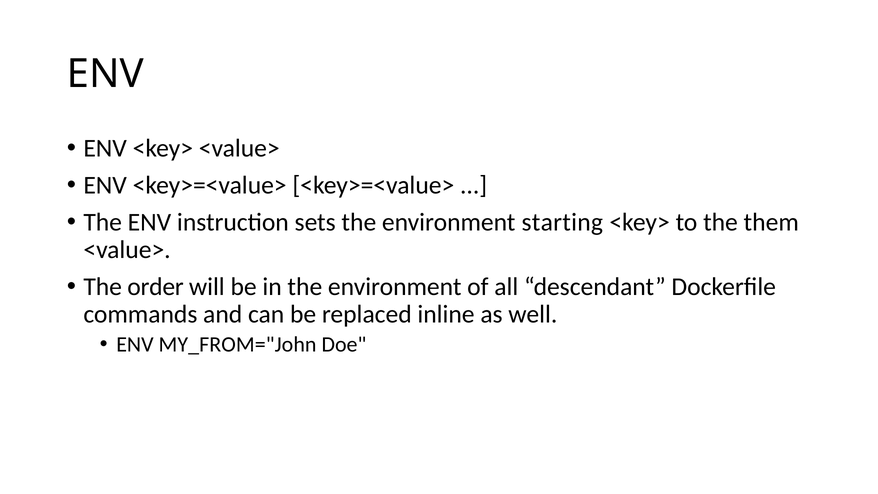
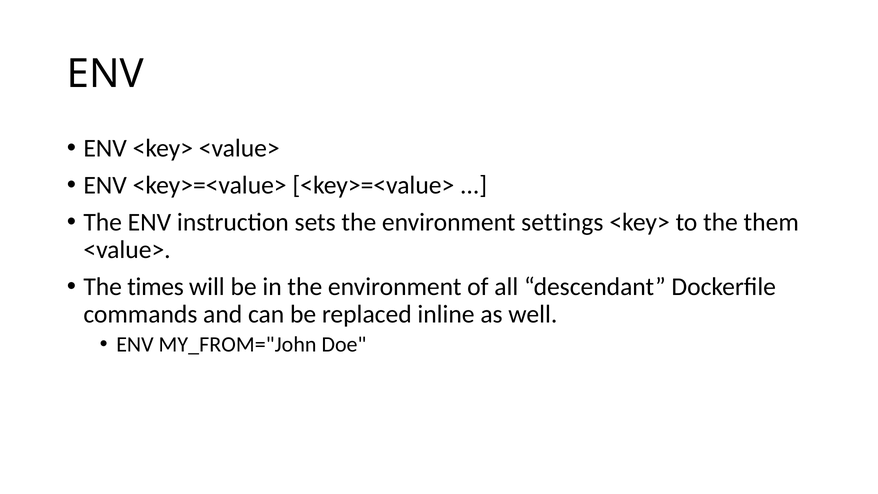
starting: starting -> settings
order: order -> times
